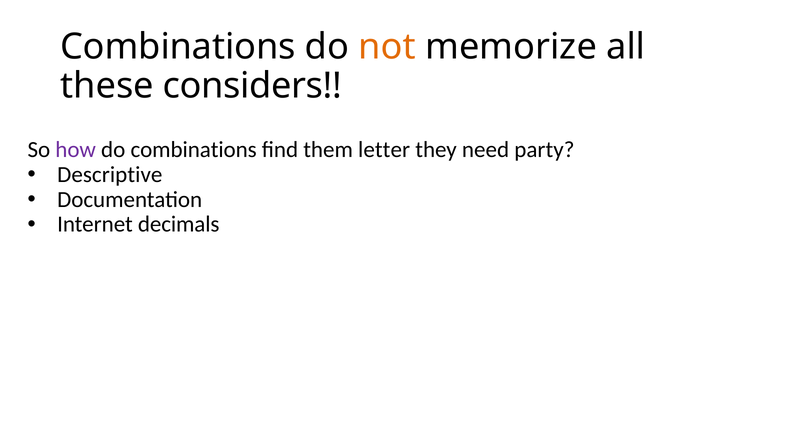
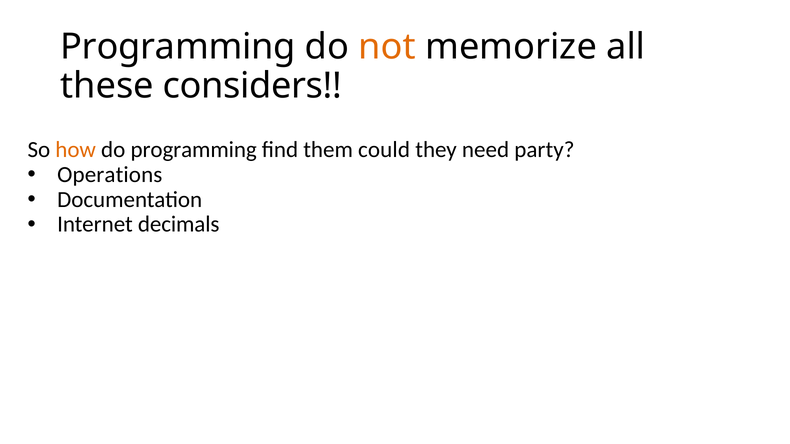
Combinations at (178, 47): Combinations -> Programming
how colour: purple -> orange
do combinations: combinations -> programming
letter: letter -> could
Descriptive: Descriptive -> Operations
